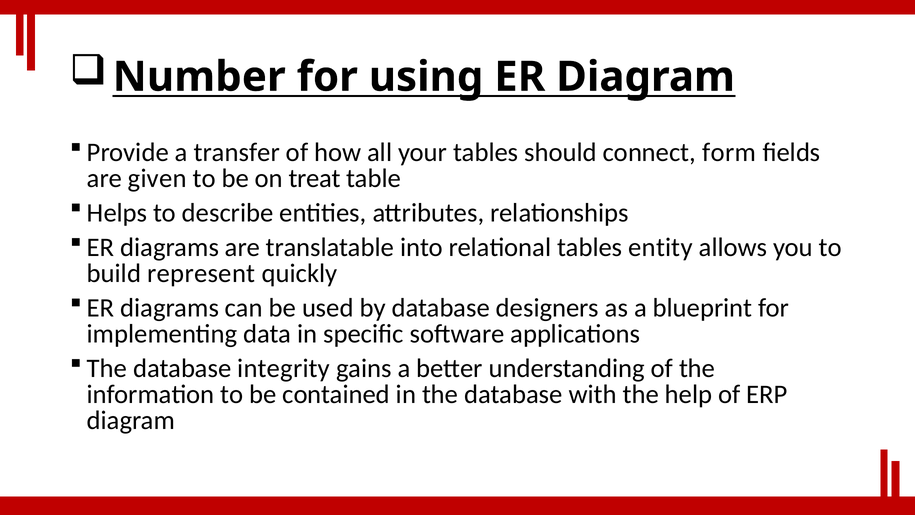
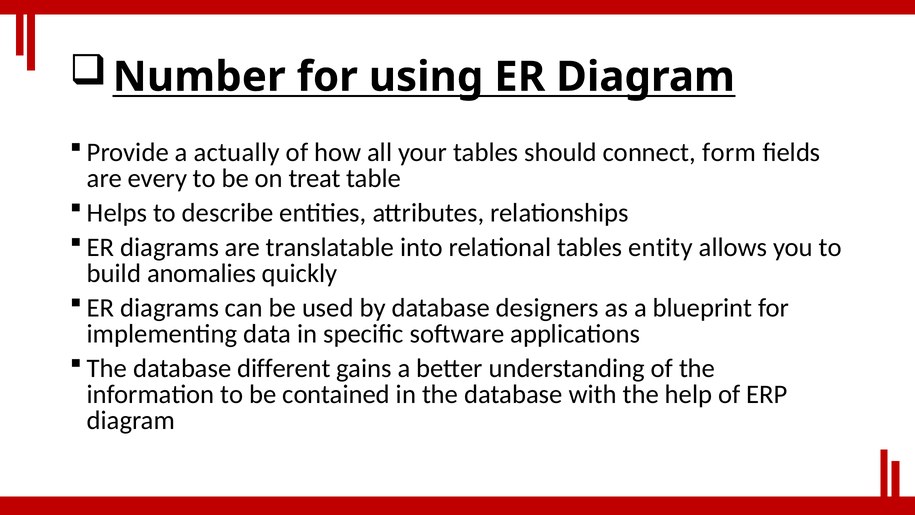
transfer: transfer -> actually
given: given -> every
represent: represent -> anomalies
integrity: integrity -> different
